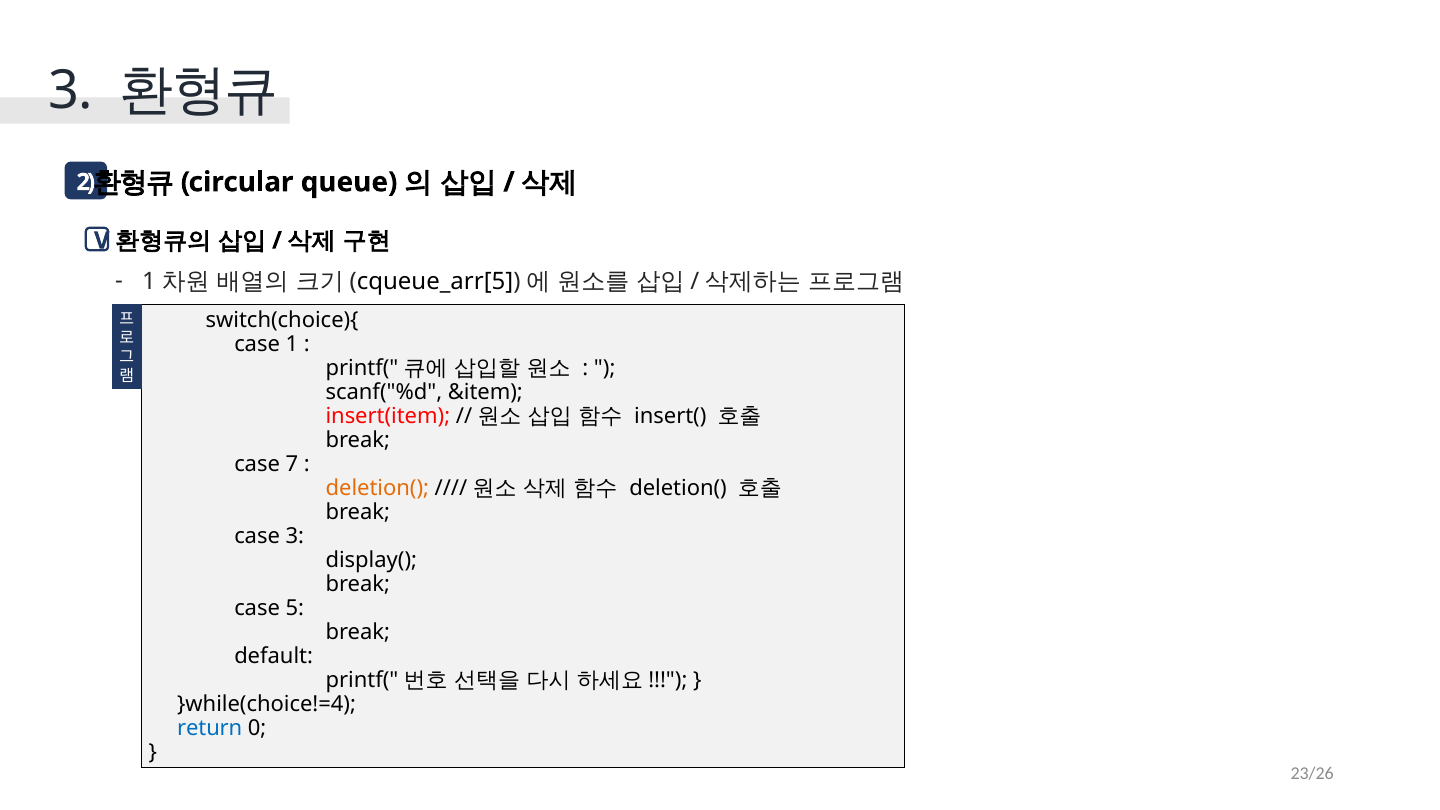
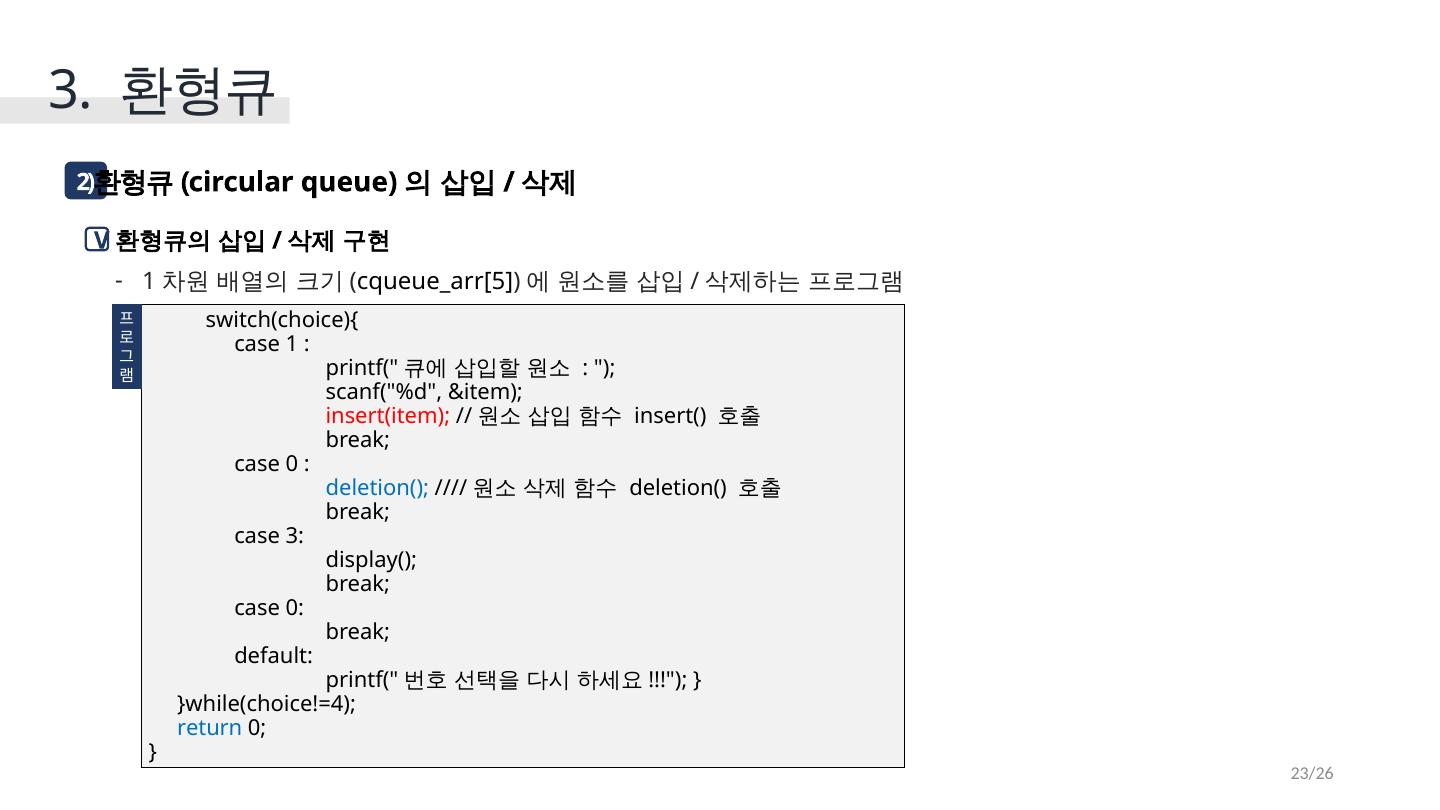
7 at (292, 465): 7 -> 0
deletion( at (377, 489) colour: orange -> blue
5 at (295, 609): 5 -> 0
